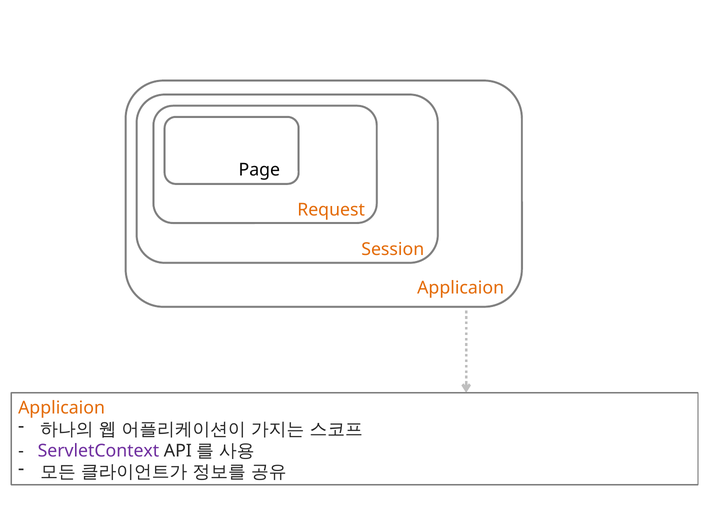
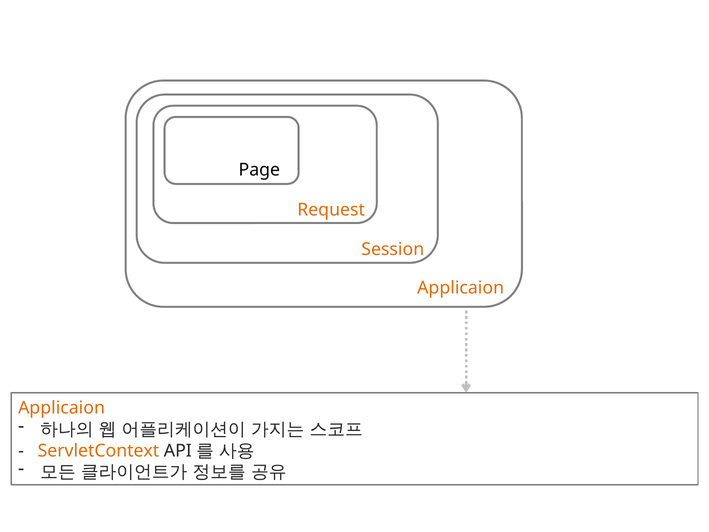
ServletContext colour: purple -> orange
